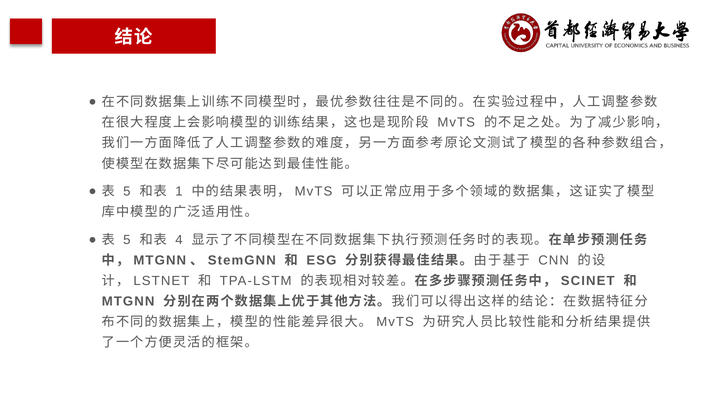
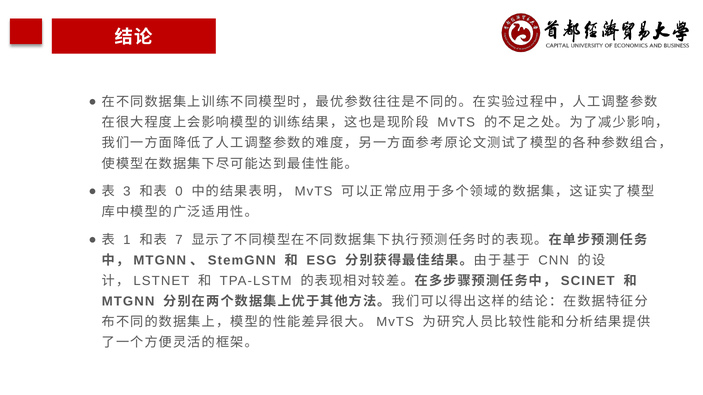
5 at (127, 192): 5 -> 3
1: 1 -> 0
5 at (127, 240): 5 -> 1
4: 4 -> 7
